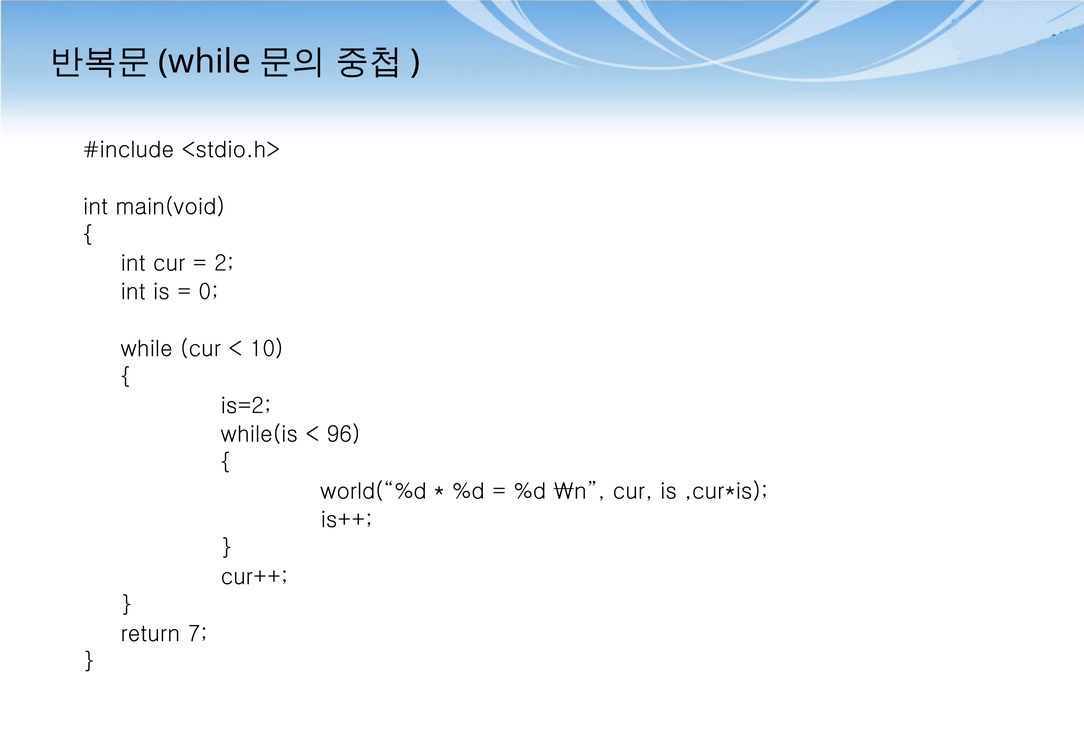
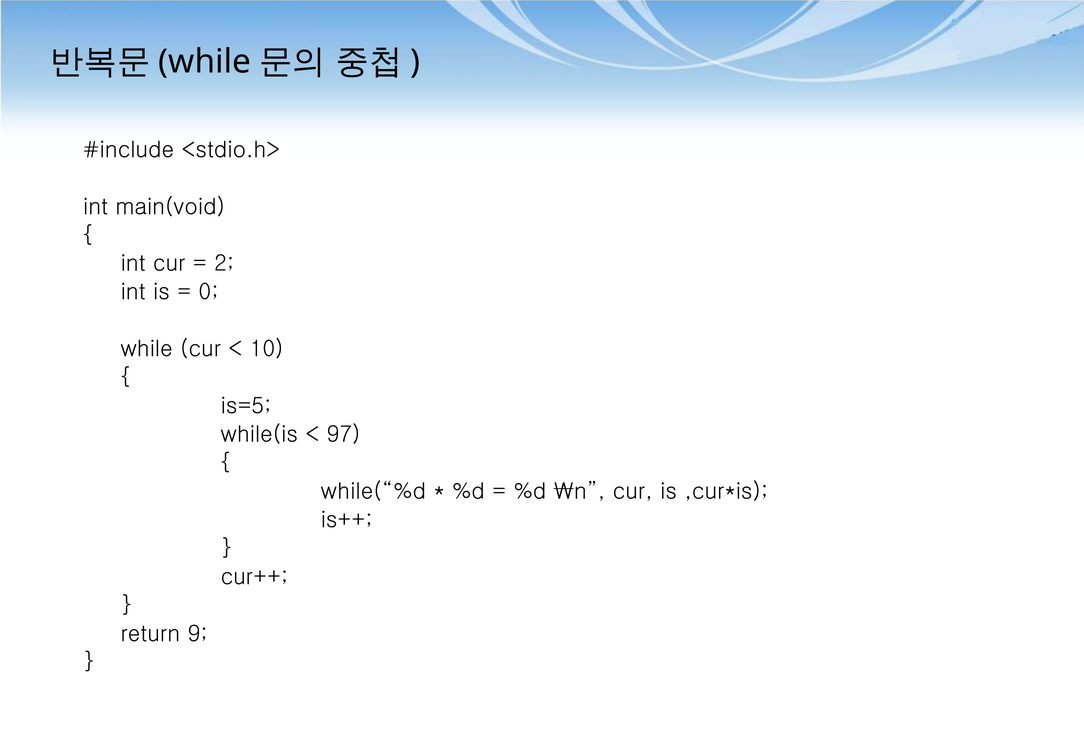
is=2: is=2 -> is=5
96: 96 -> 97
world(“%d: world(“%d -> while(“%d
7: 7 -> 9
